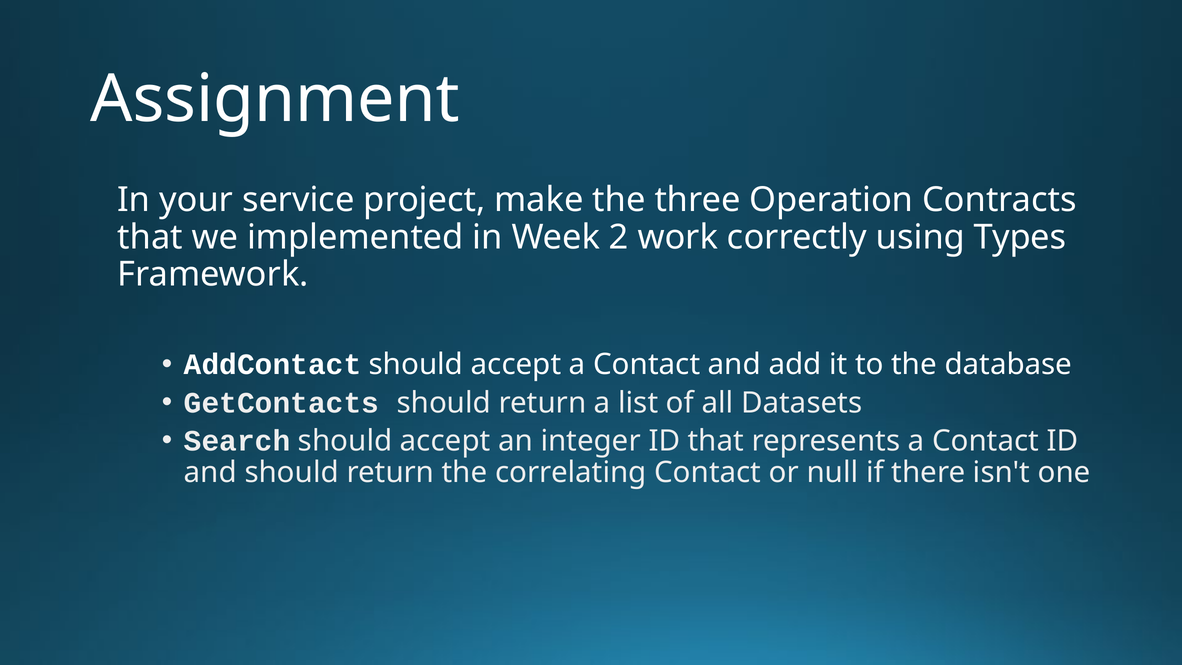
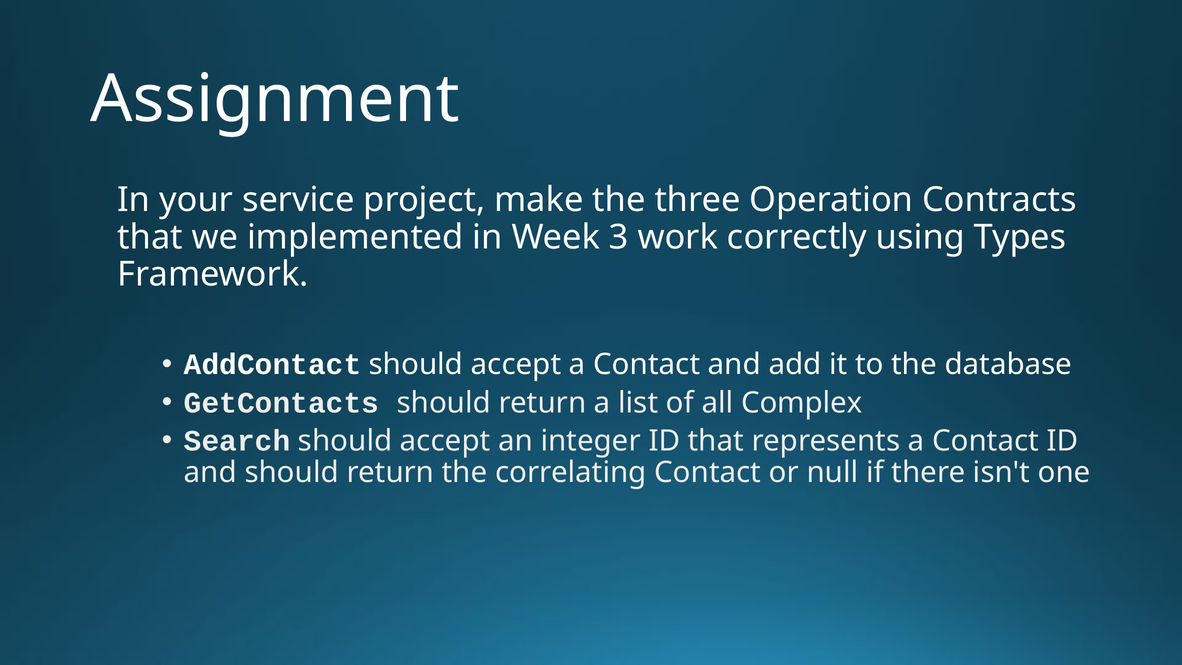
2: 2 -> 3
Datasets: Datasets -> Complex
